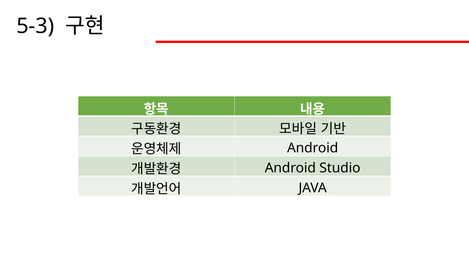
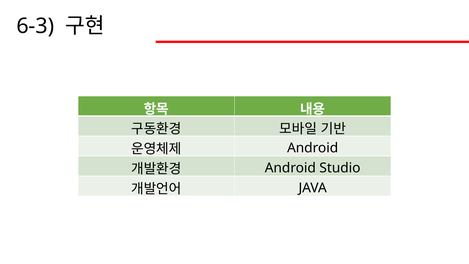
5-3: 5-3 -> 6-3
